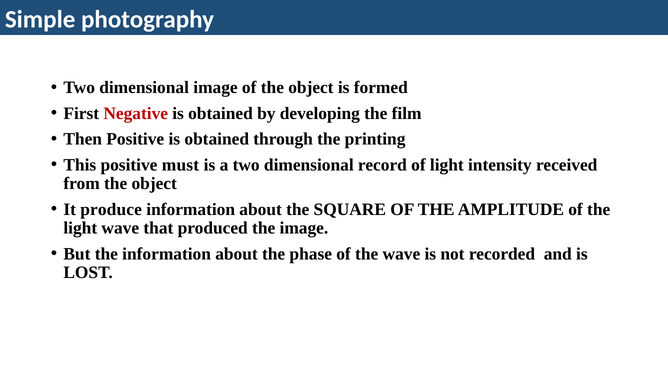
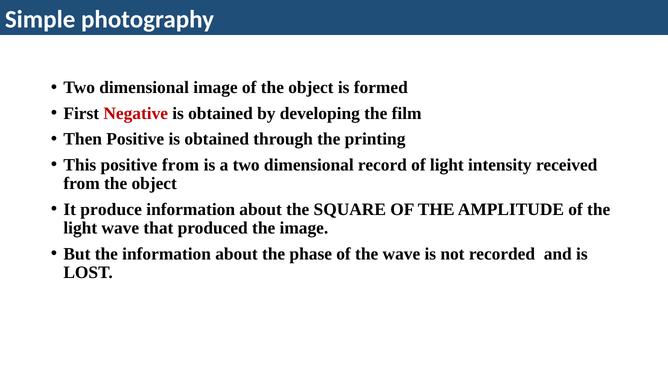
positive must: must -> from
